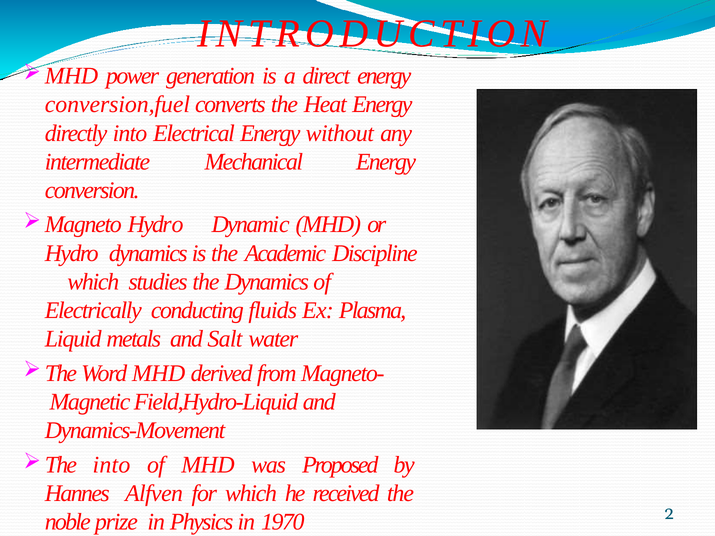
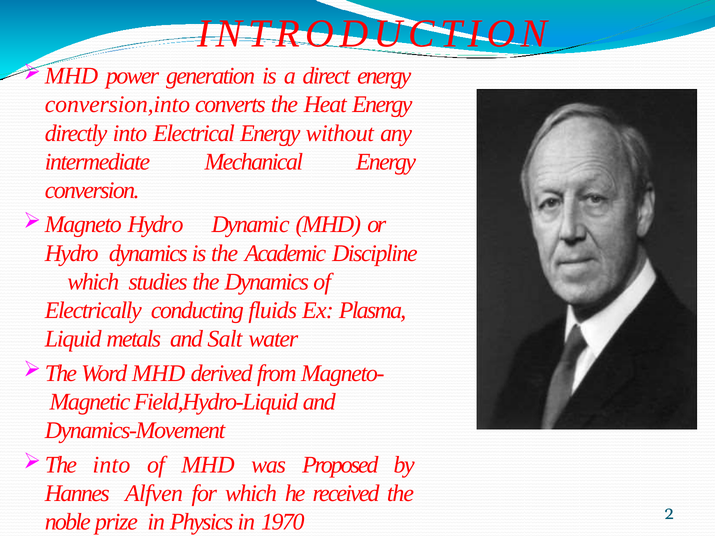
conversion,fuel: conversion,fuel -> conversion,into
